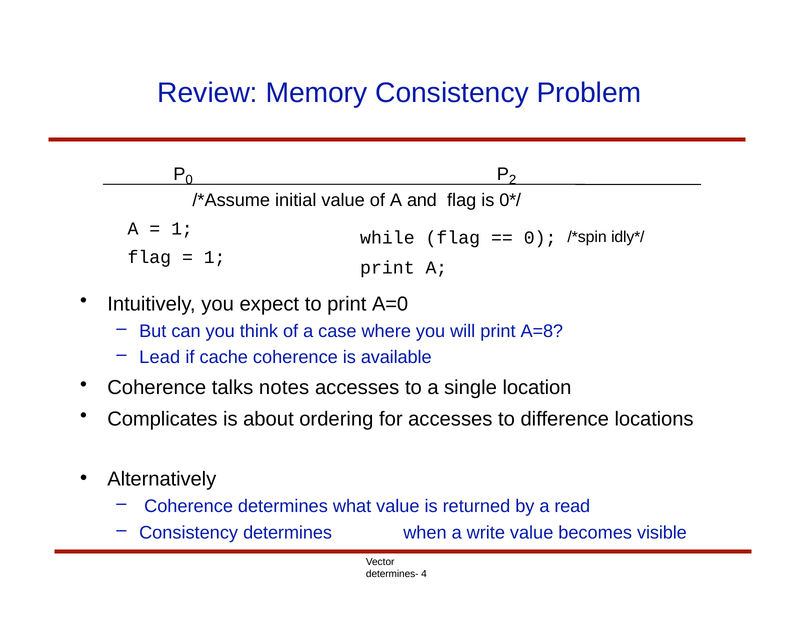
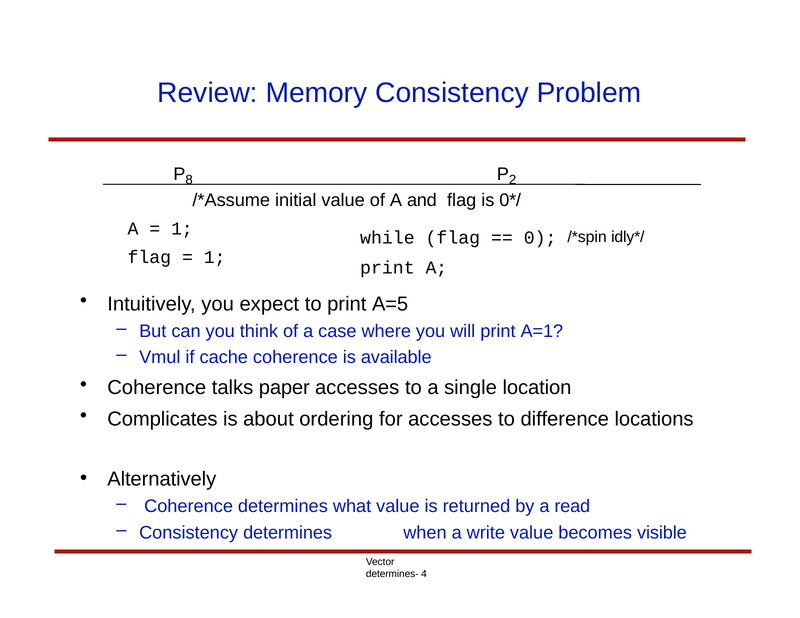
0 at (189, 180): 0 -> 8
A=0: A=0 -> A=5
A=8: A=8 -> A=1
Lead: Lead -> Vmul
notes: notes -> paper
